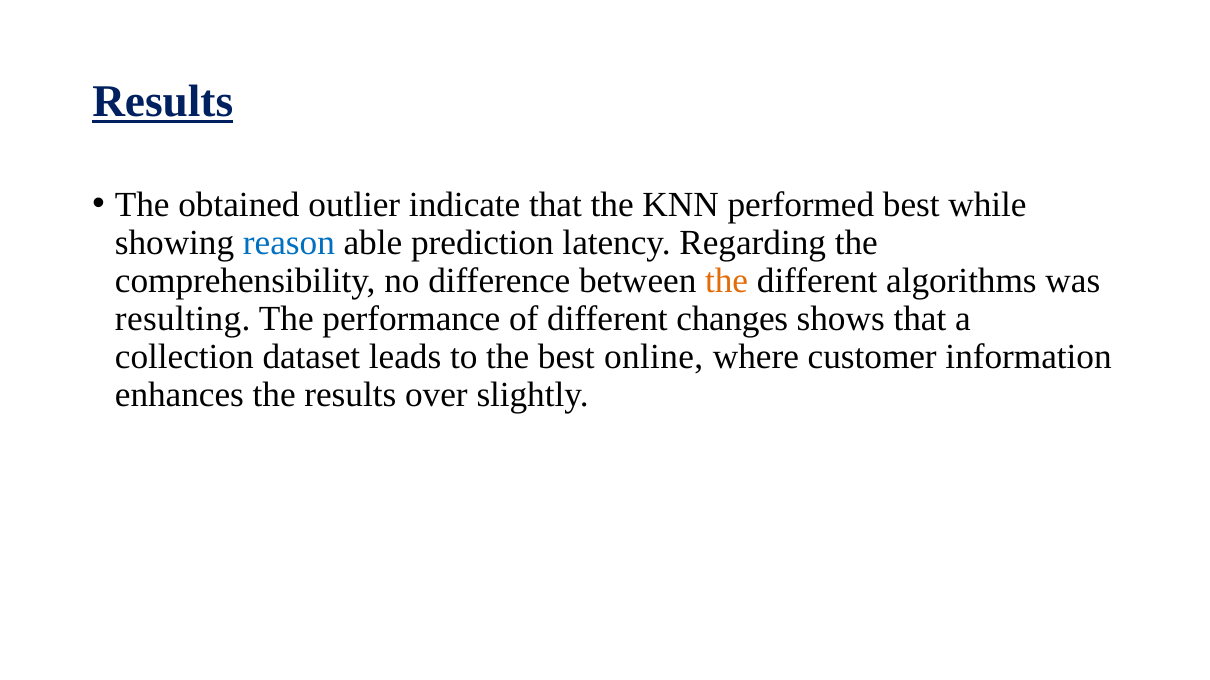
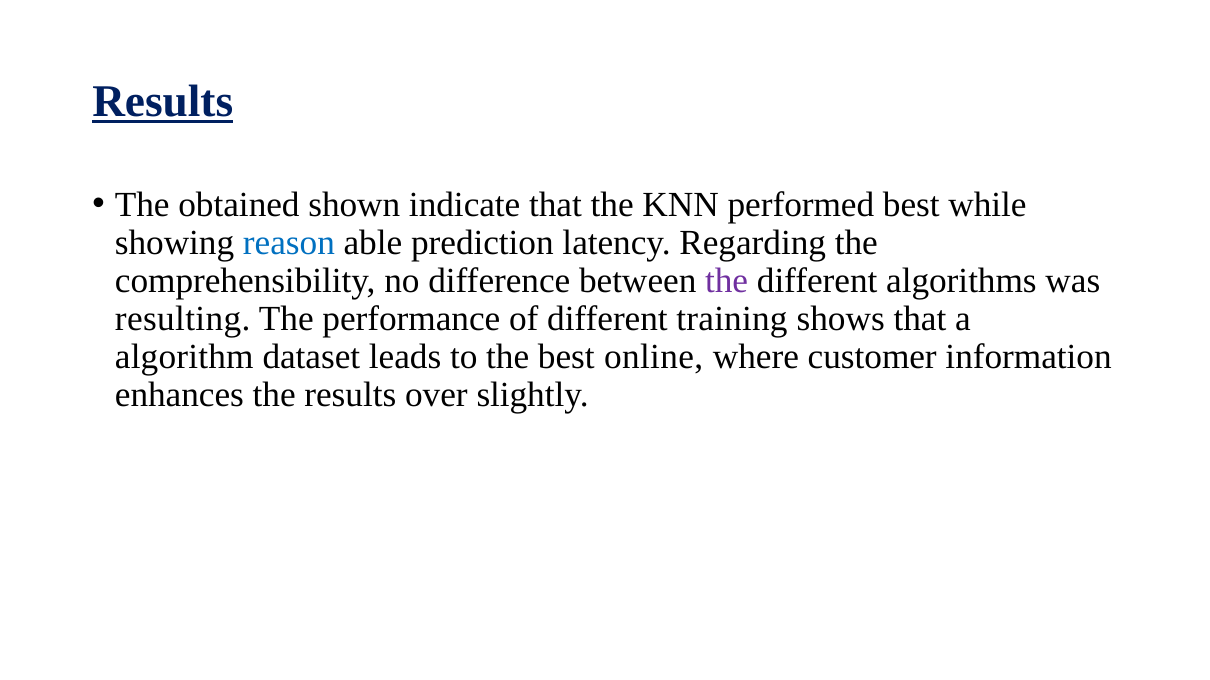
outlier: outlier -> shown
the at (727, 281) colour: orange -> purple
changes: changes -> training
collection: collection -> algorithm
